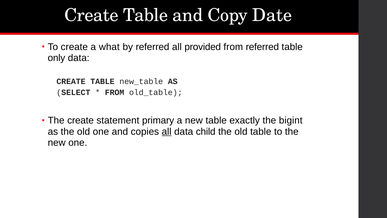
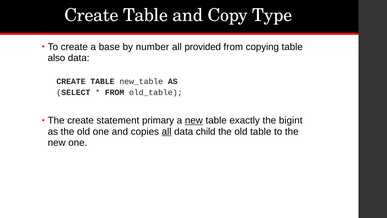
Date: Date -> Type
what: what -> base
by referred: referred -> number
from referred: referred -> copying
only: only -> also
new at (194, 120) underline: none -> present
